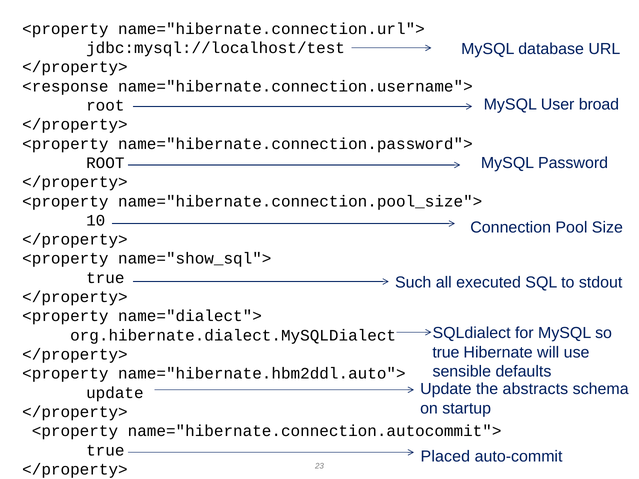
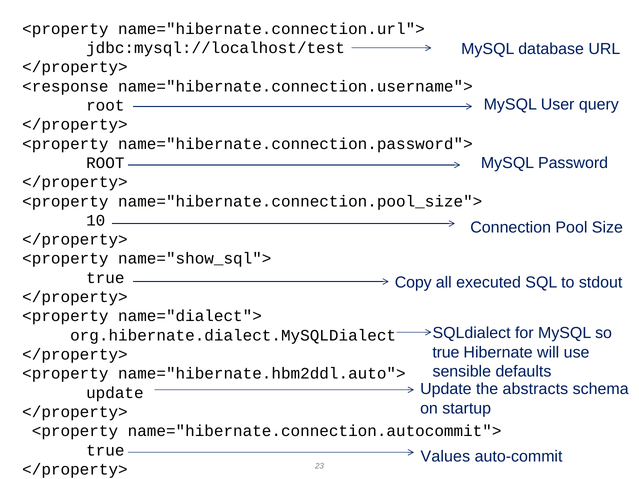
broad: broad -> query
Such: Such -> Copy
Placed: Placed -> Values
